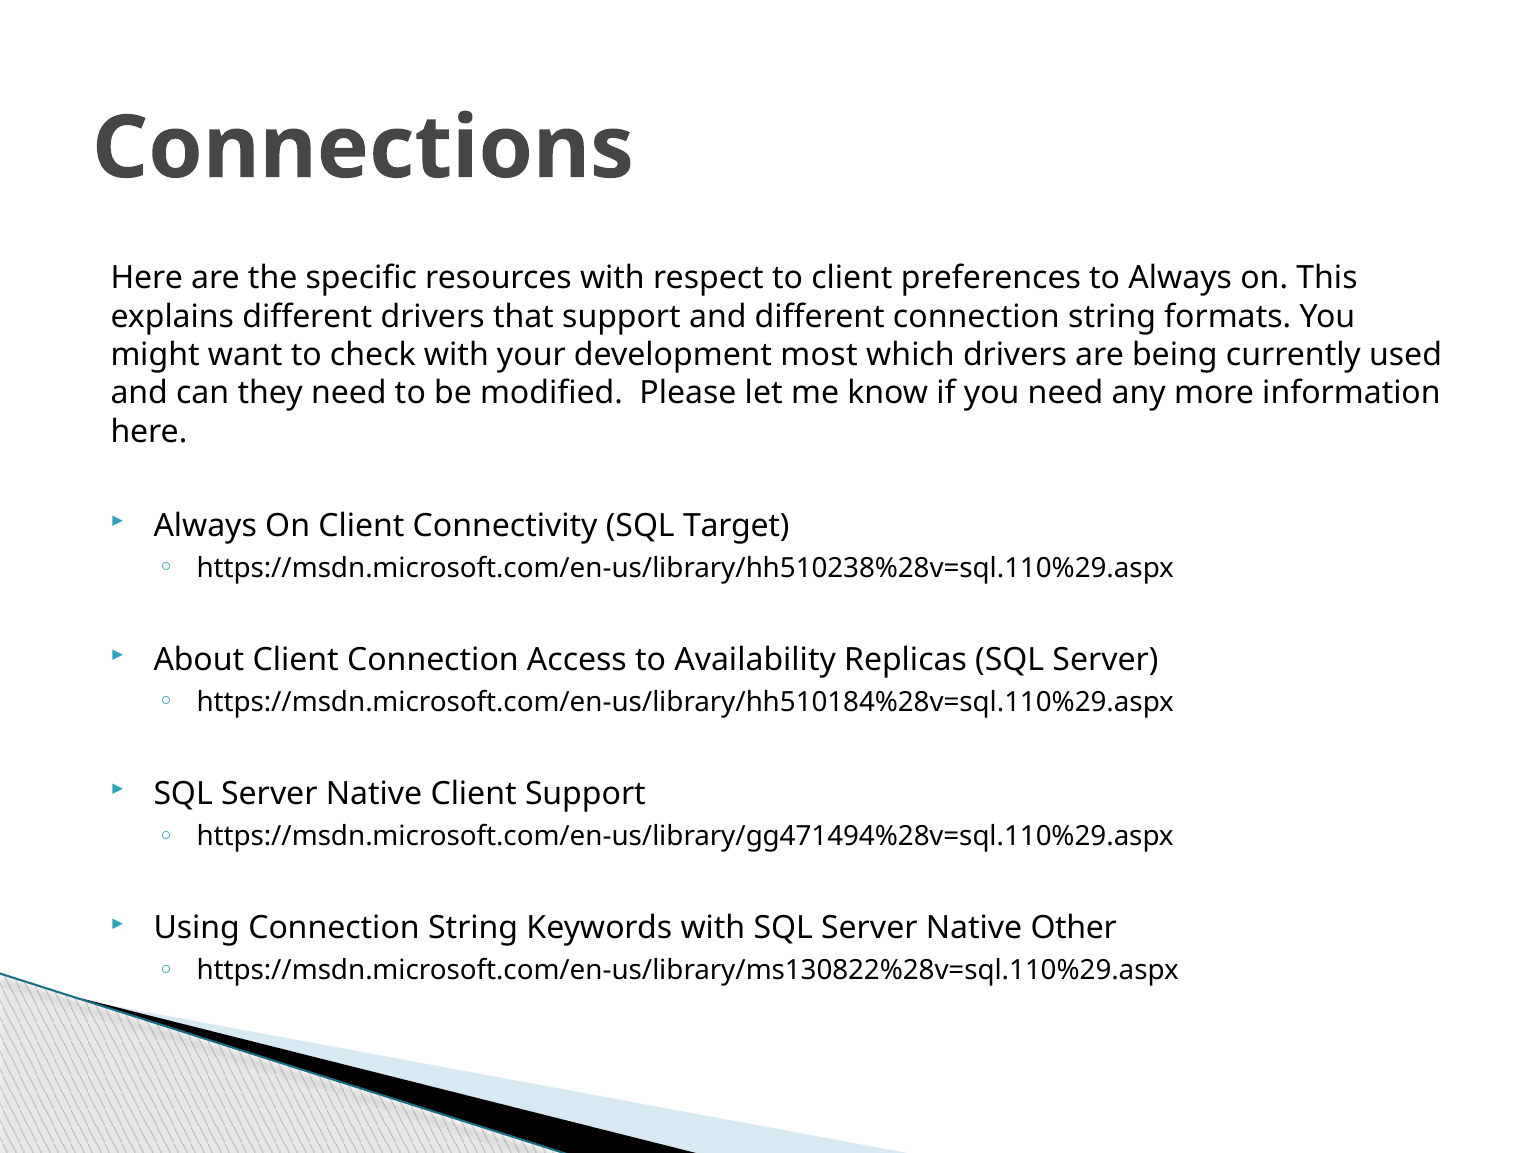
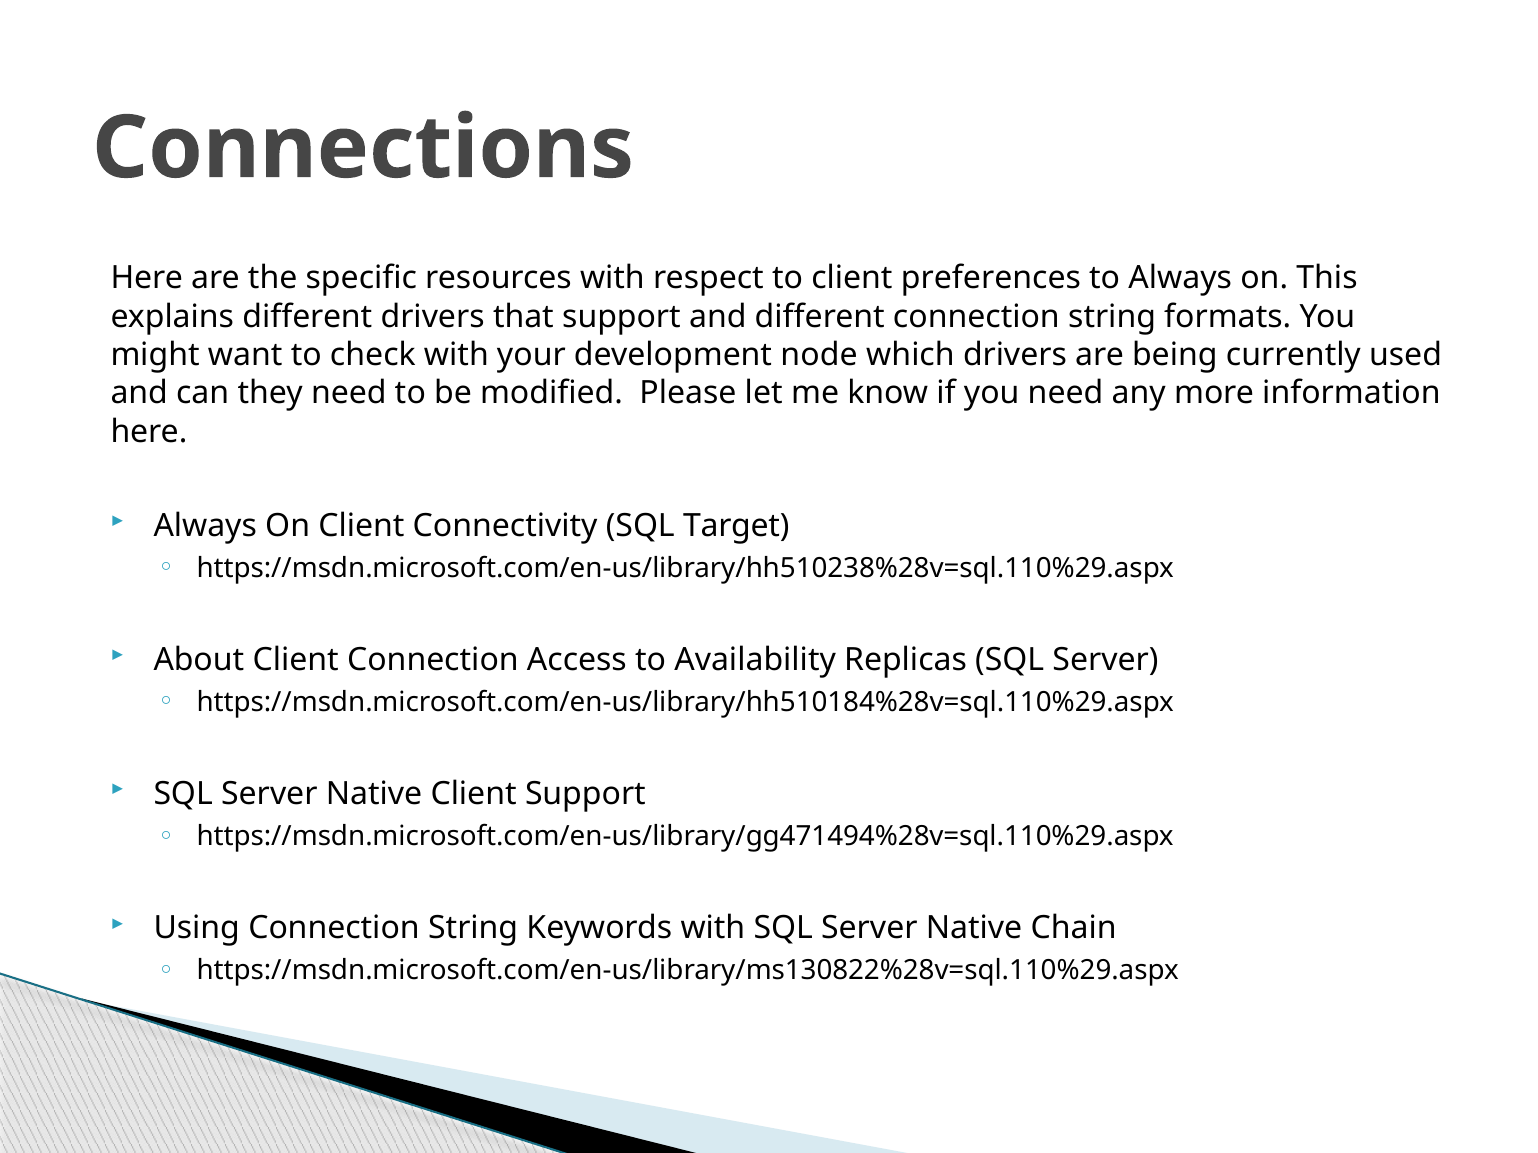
most: most -> node
Other: Other -> Chain
